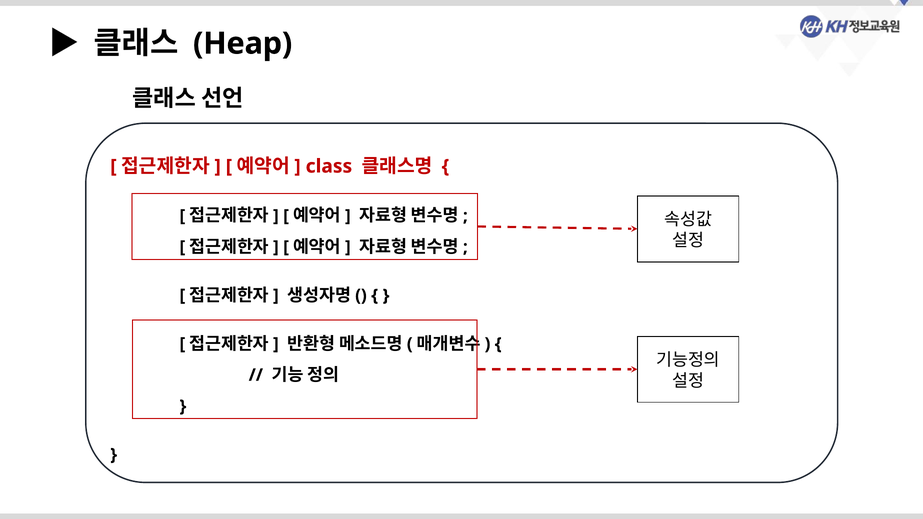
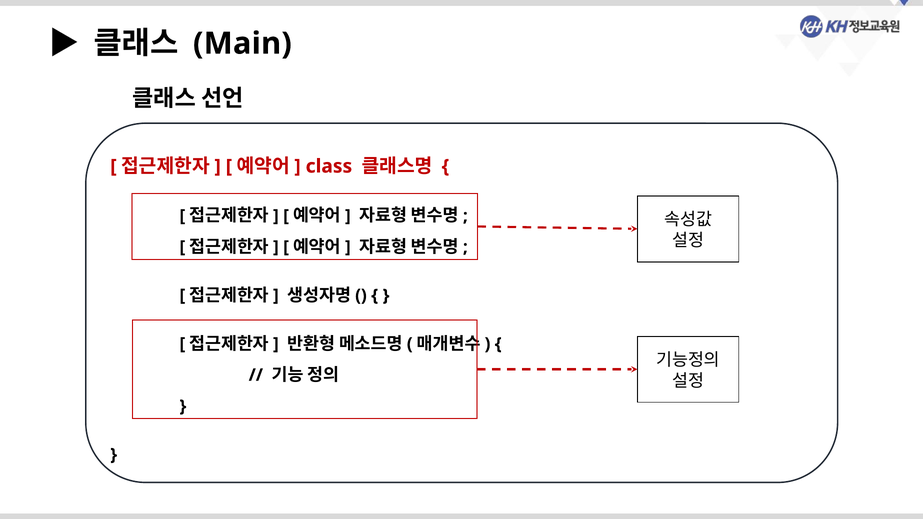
Heap: Heap -> Main
